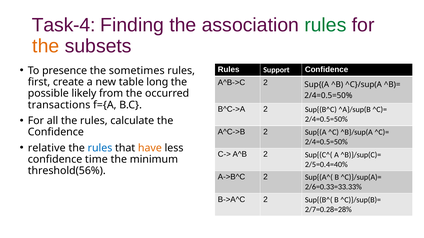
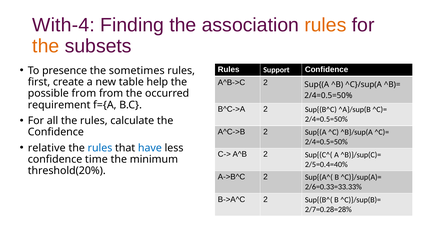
Task-4: Task-4 -> With-4
rules at (325, 25) colour: green -> orange
long: long -> help
possible likely: likely -> from
transactions: transactions -> requirement
have colour: orange -> blue
threshold(56%: threshold(56% -> threshold(20%
